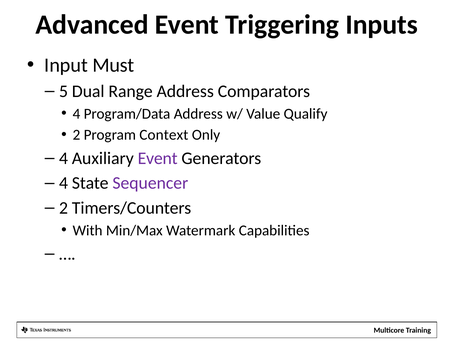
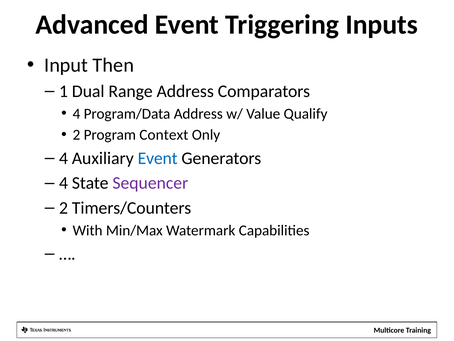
Must: Must -> Then
5: 5 -> 1
Event at (158, 158) colour: purple -> blue
